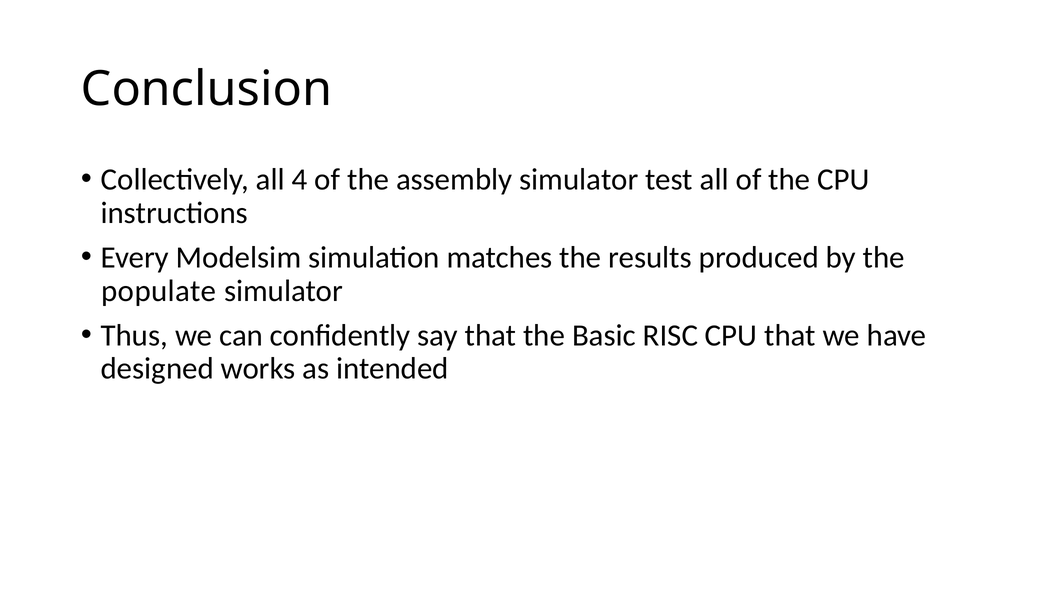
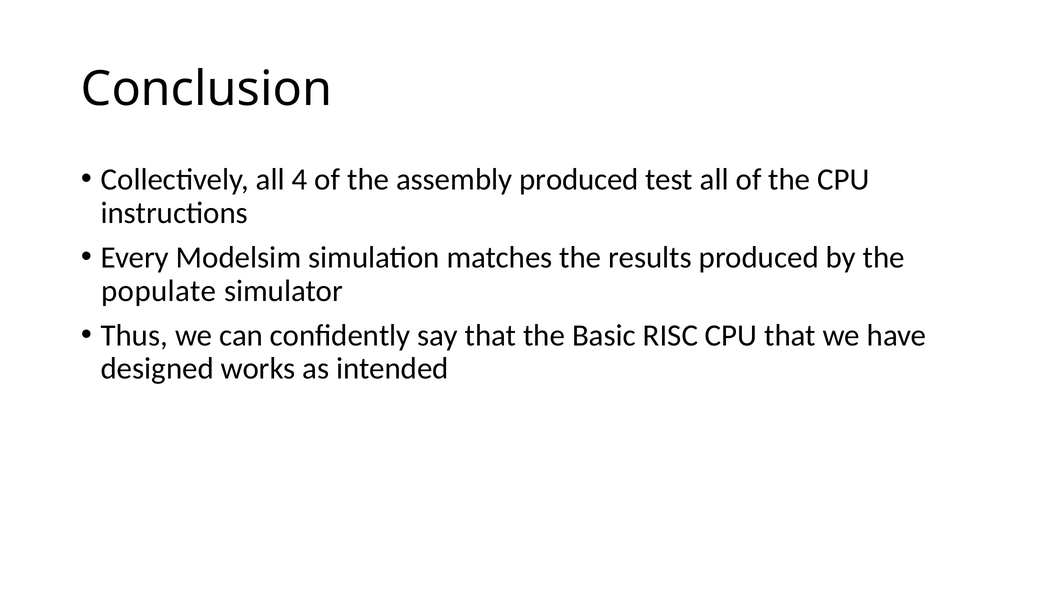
assembly simulator: simulator -> produced
